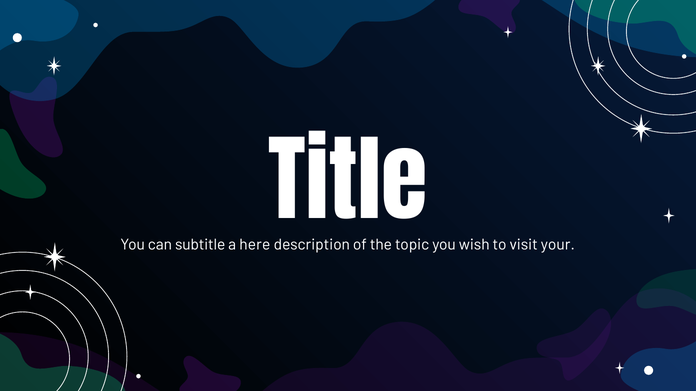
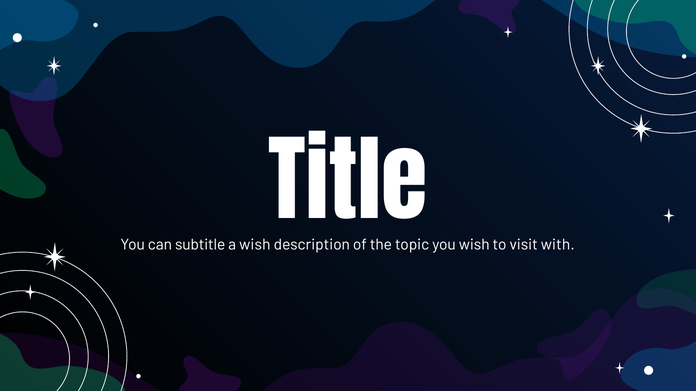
a here: here -> wish
your: your -> with
